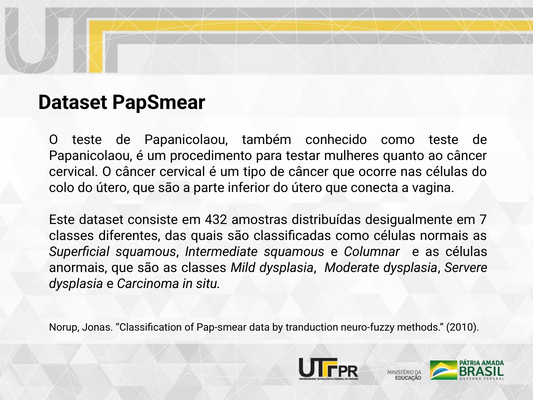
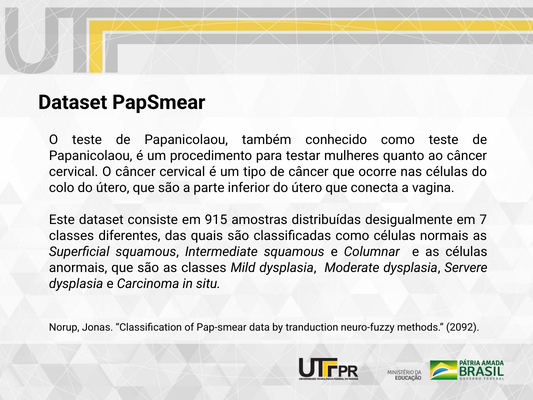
432: 432 -> 915
2010: 2010 -> 2092
